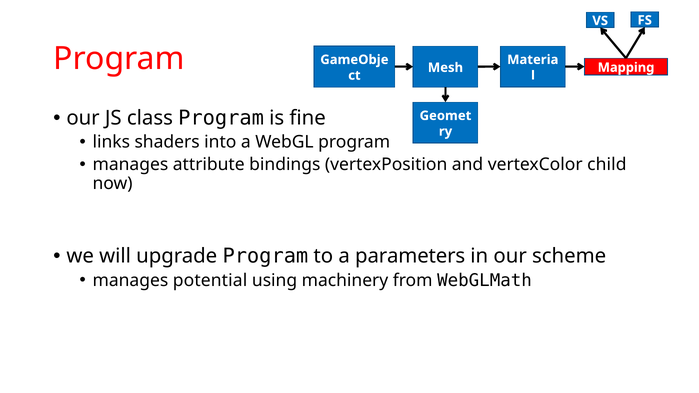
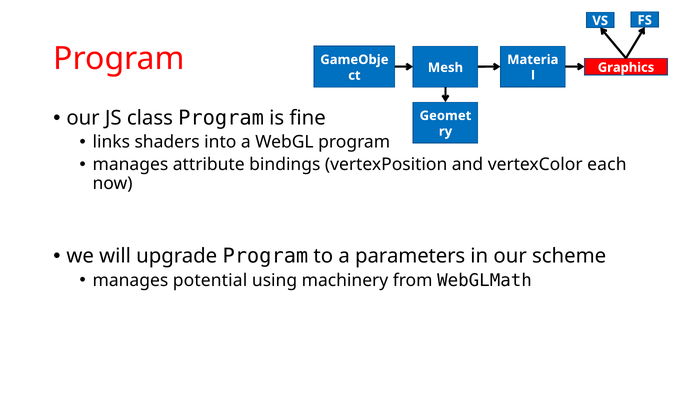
Mapping: Mapping -> Graphics
child: child -> each
